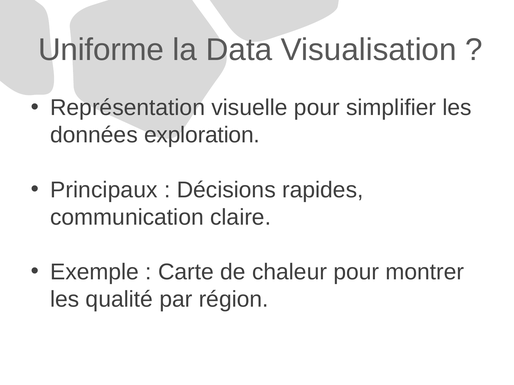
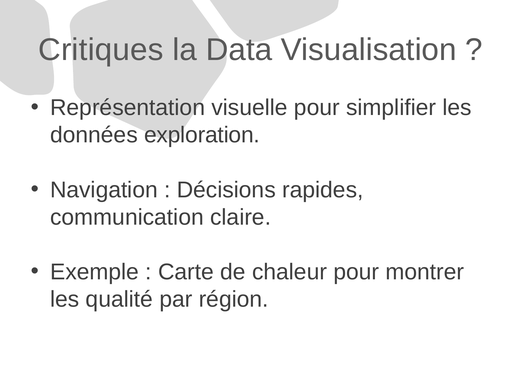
Uniforme: Uniforme -> Critiques
Principaux: Principaux -> Navigation
